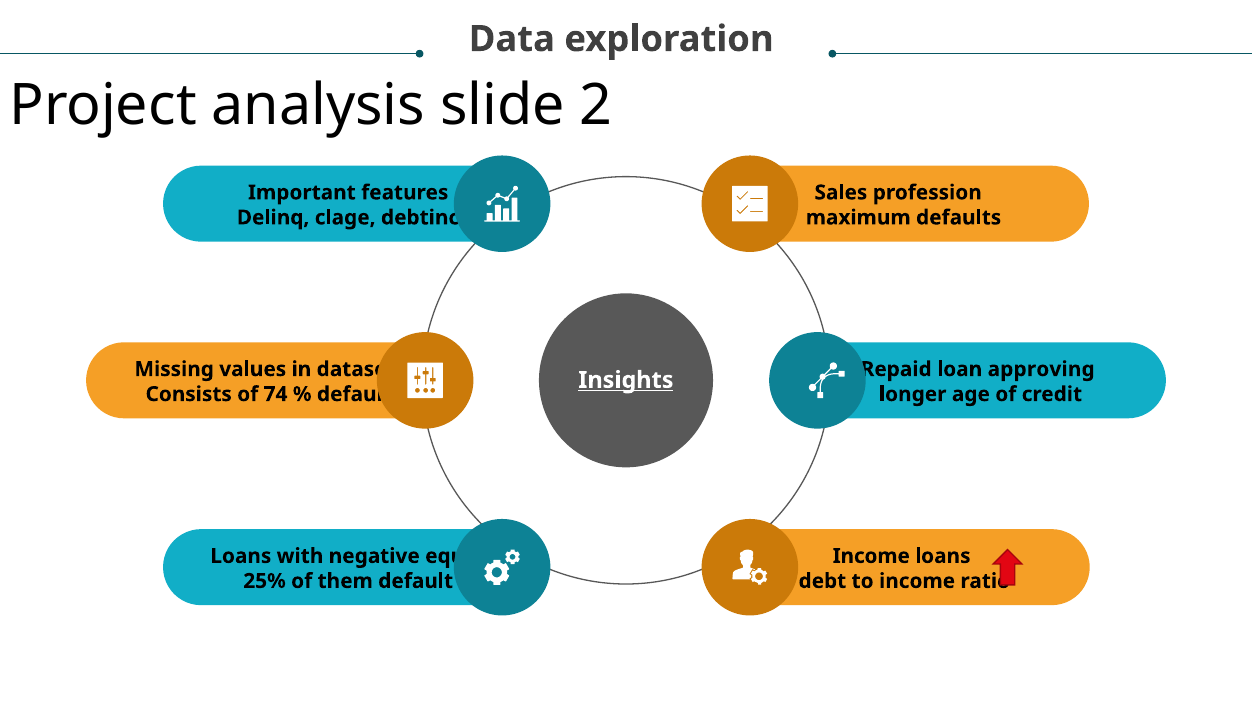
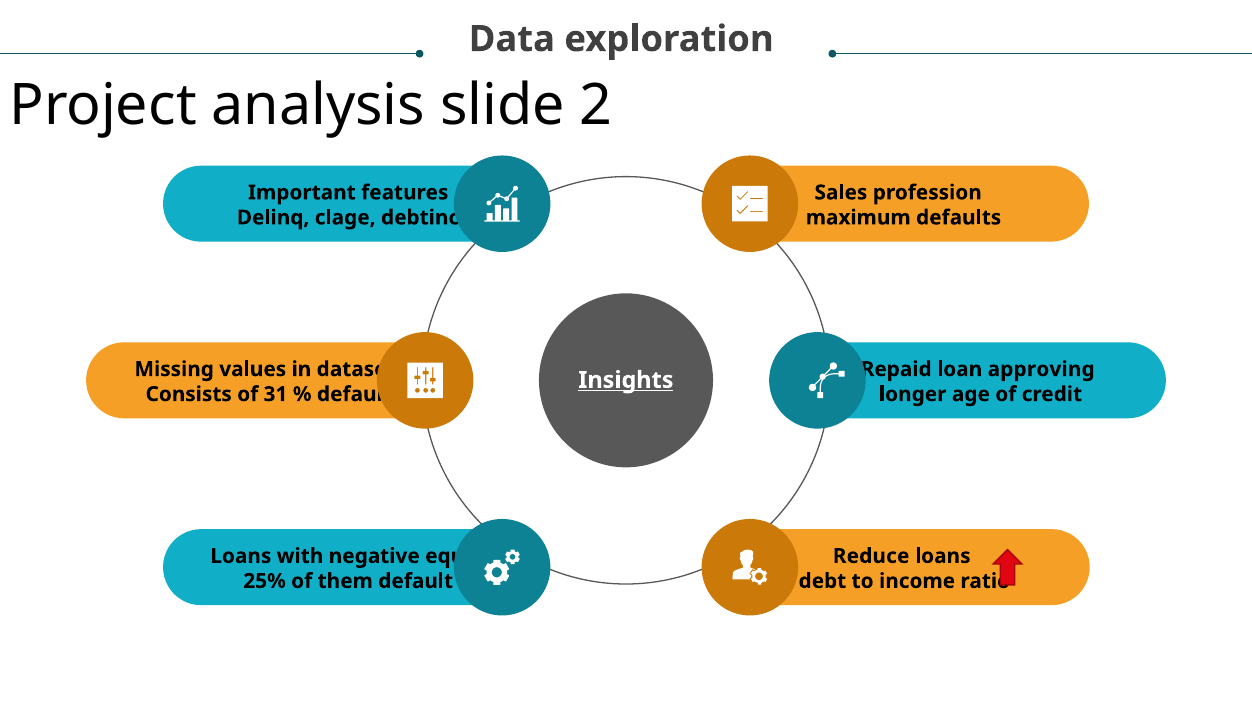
74: 74 -> 31
Income at (871, 556): Income -> Reduce
